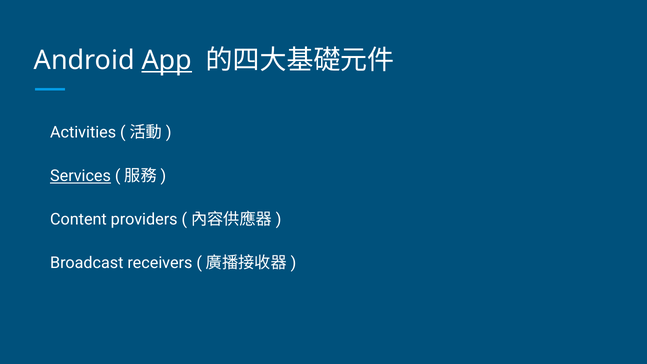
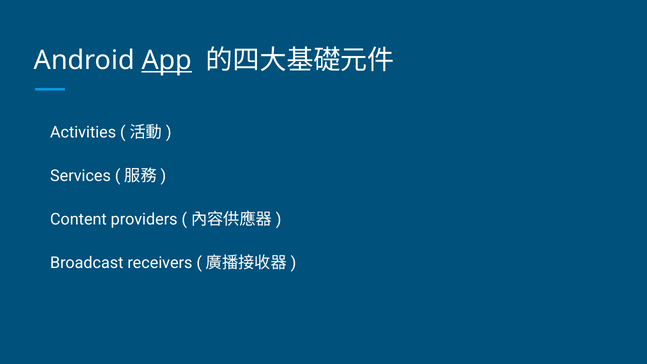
Services underline: present -> none
